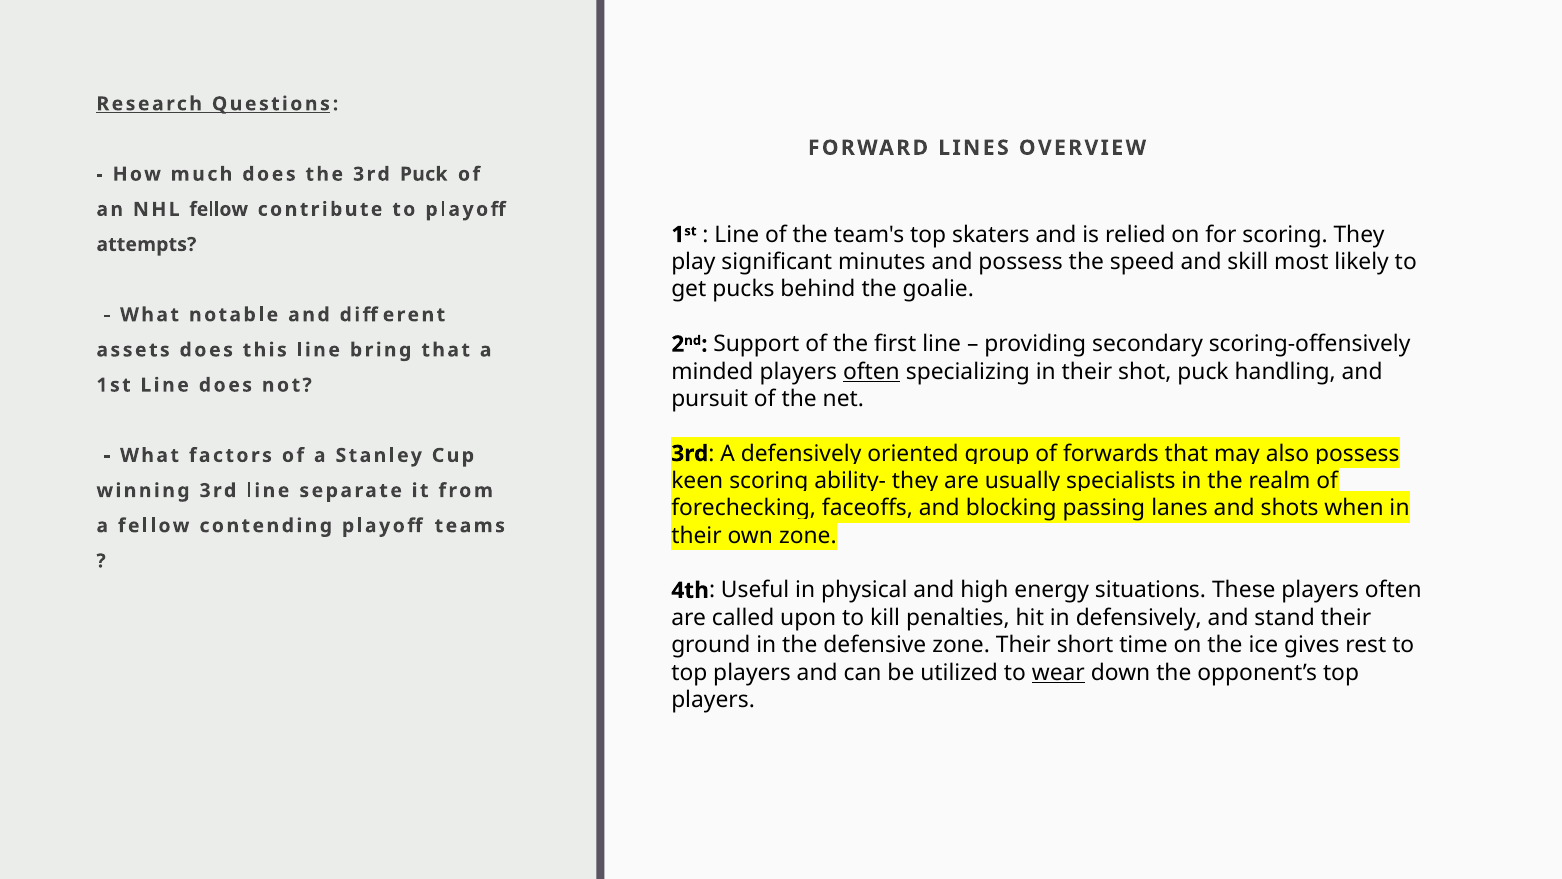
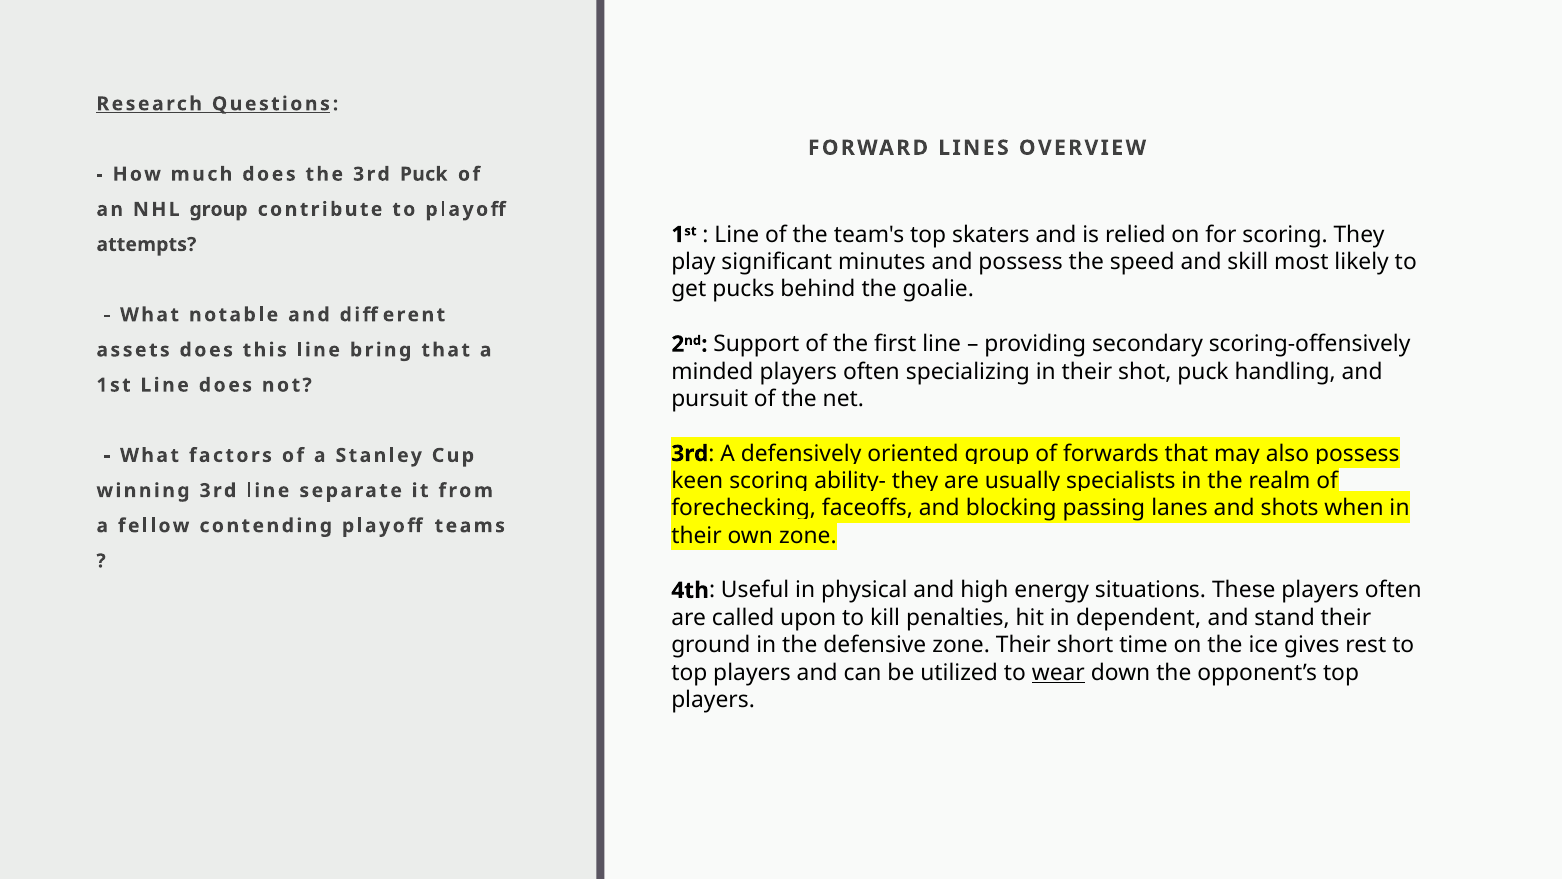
NHL fellow: fellow -> group
often at (871, 371) underline: present -> none
in defensively: defensively -> dependent
